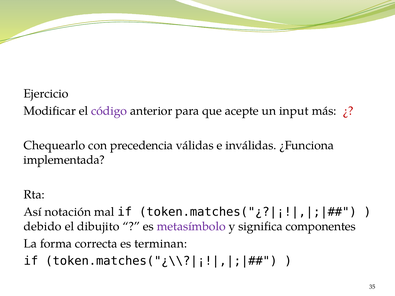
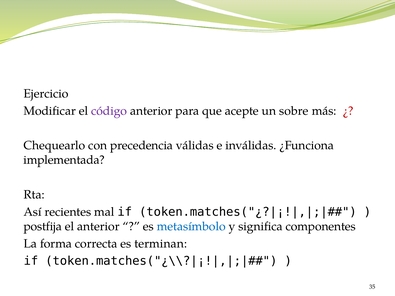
input: input -> sobre
notación: notación -> recientes
debido: debido -> postfija
el dibujito: dibujito -> anterior
metasímbolo colour: purple -> blue
